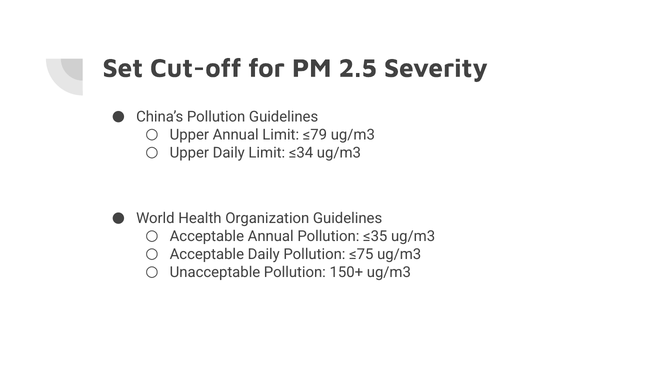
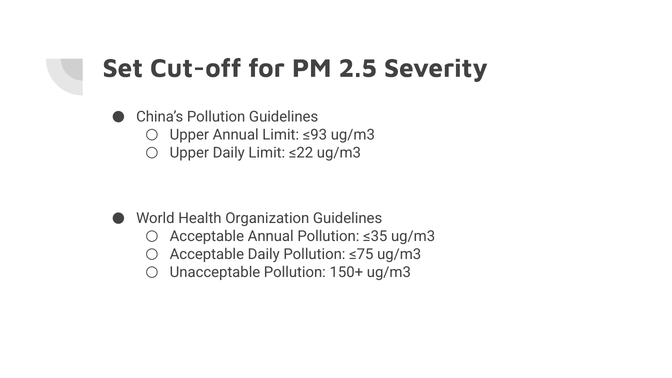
≤79: ≤79 -> ≤93
≤34: ≤34 -> ≤22
